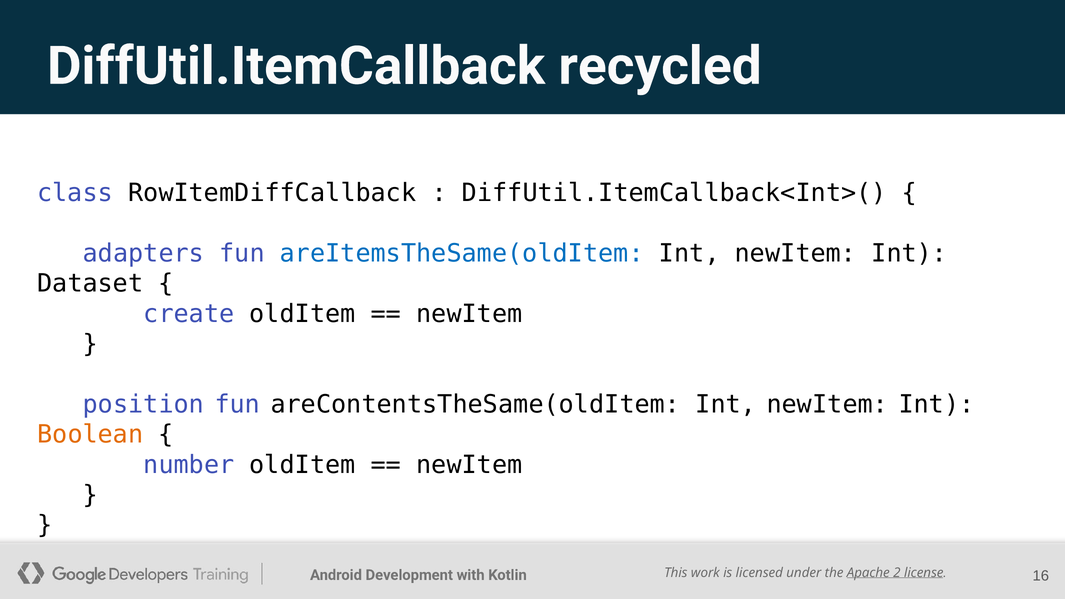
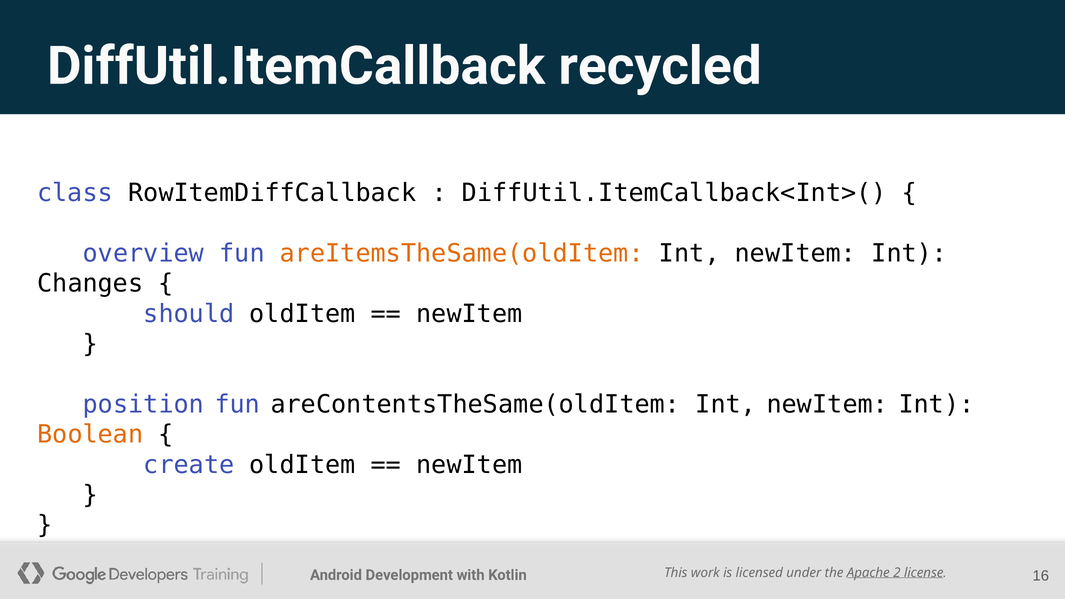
adapters: adapters -> overview
areItemsTheSame(oldItem colour: blue -> orange
Dataset: Dataset -> Changes
create: create -> should
number: number -> create
